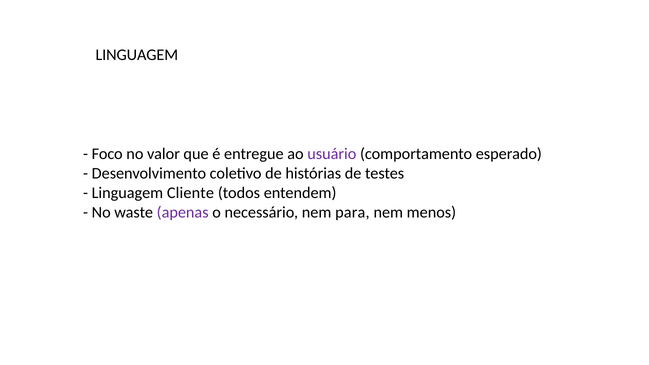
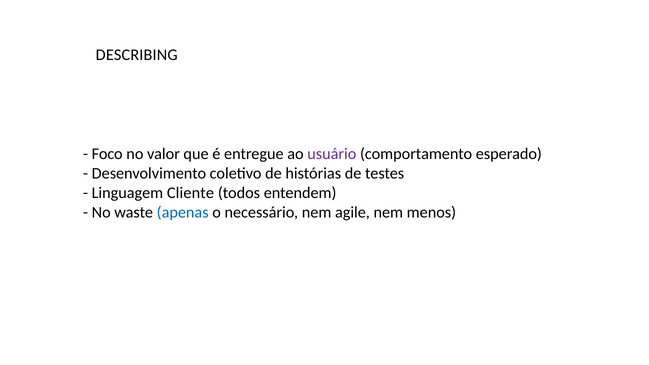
LINGUAGEM at (137, 55): LINGUAGEM -> DESCRIBING
apenas colour: purple -> blue
para: para -> agile
